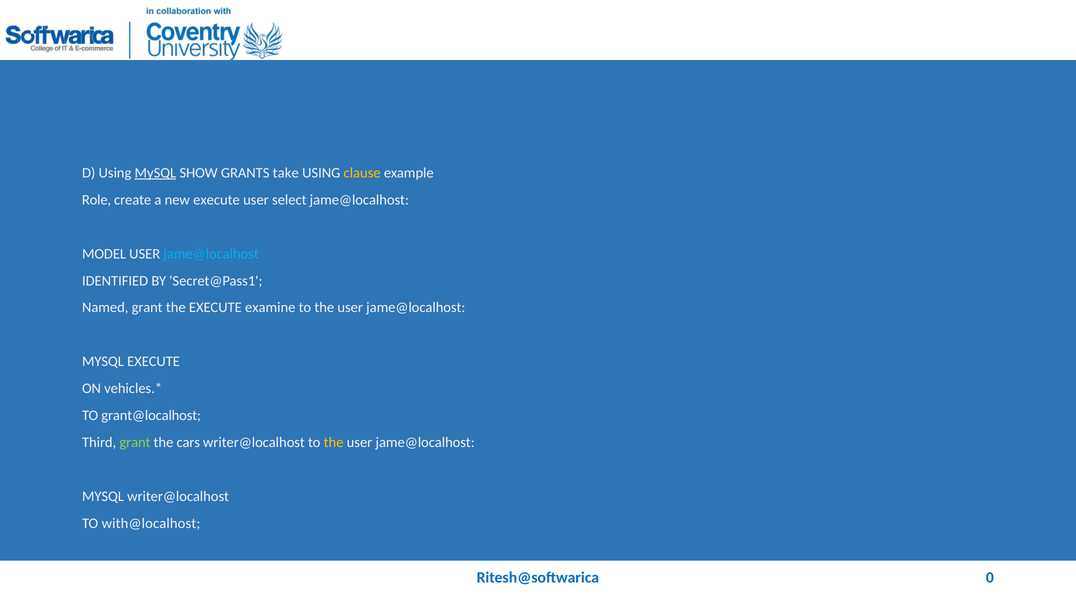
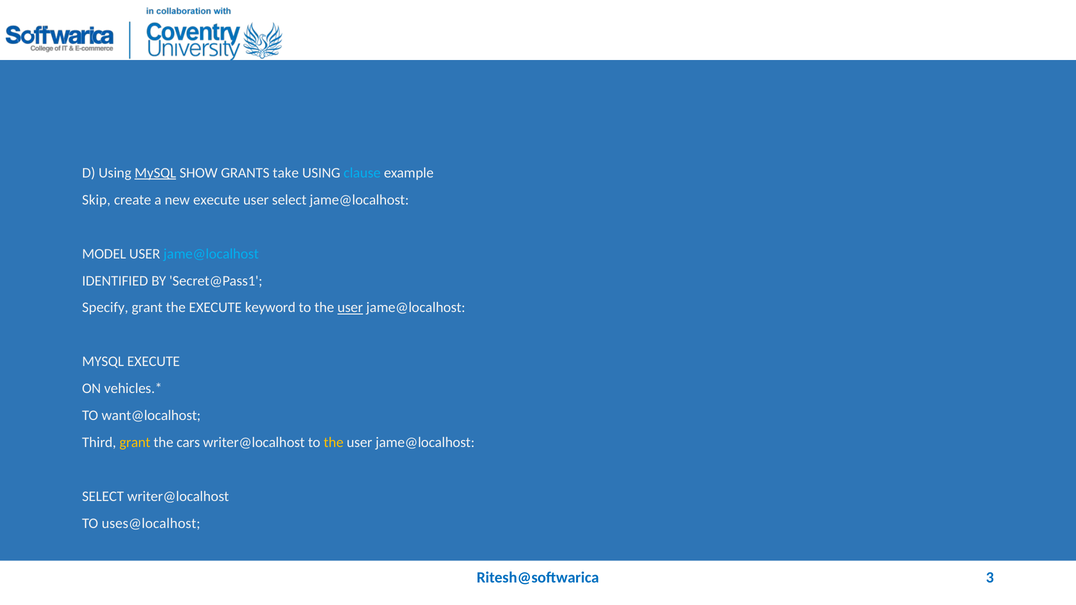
clause colour: yellow -> light blue
Role: Role -> Skip
Named: Named -> Specify
examine: examine -> keyword
user at (350, 308) underline: none -> present
grant@localhost: grant@localhost -> want@localhost
grant at (135, 443) colour: light green -> yellow
MYSQL at (103, 497): MYSQL -> SELECT
with@localhost: with@localhost -> uses@localhost
0: 0 -> 3
